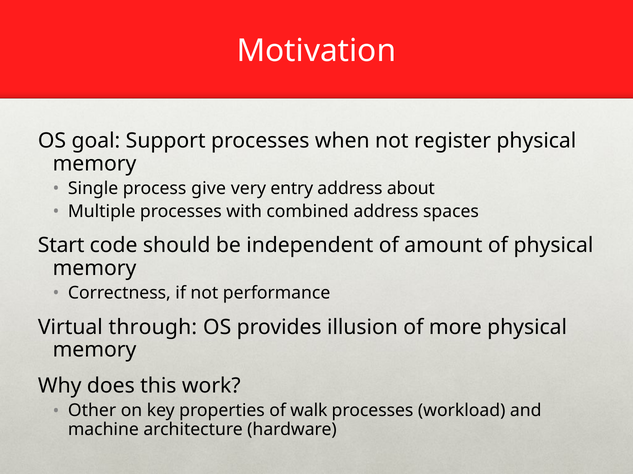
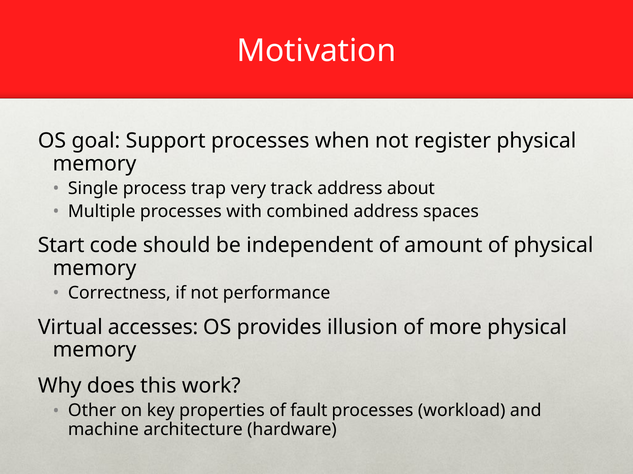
give: give -> trap
entry: entry -> track
through: through -> accesses
walk: walk -> fault
